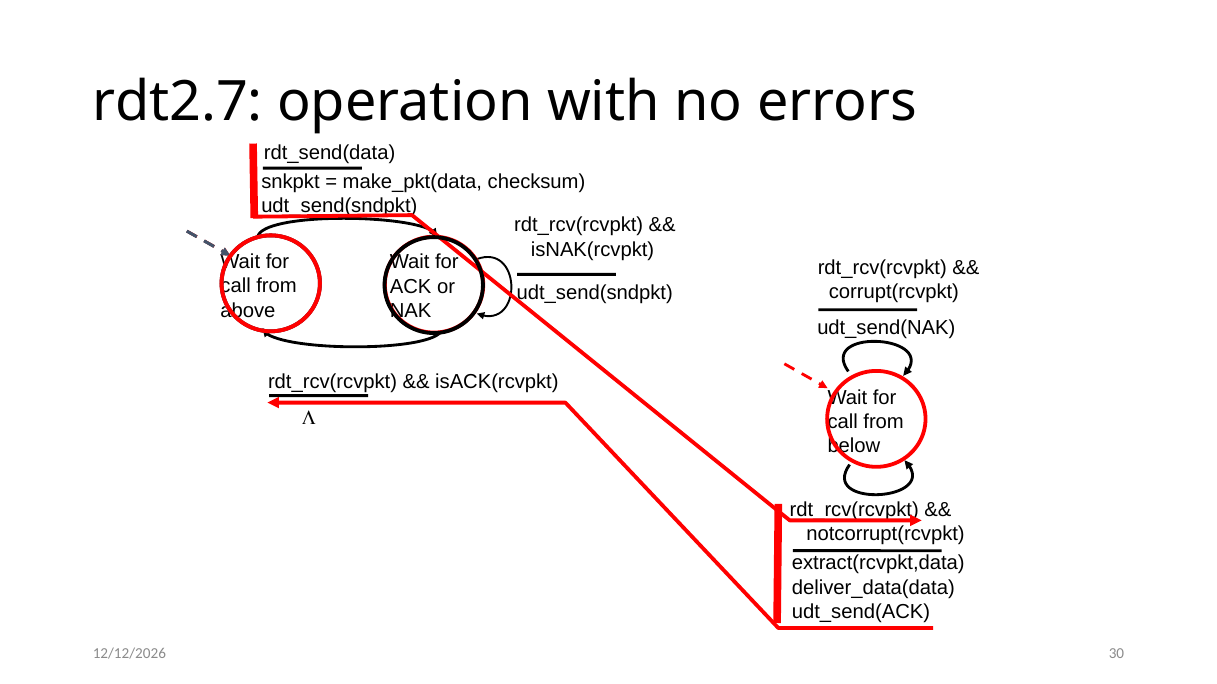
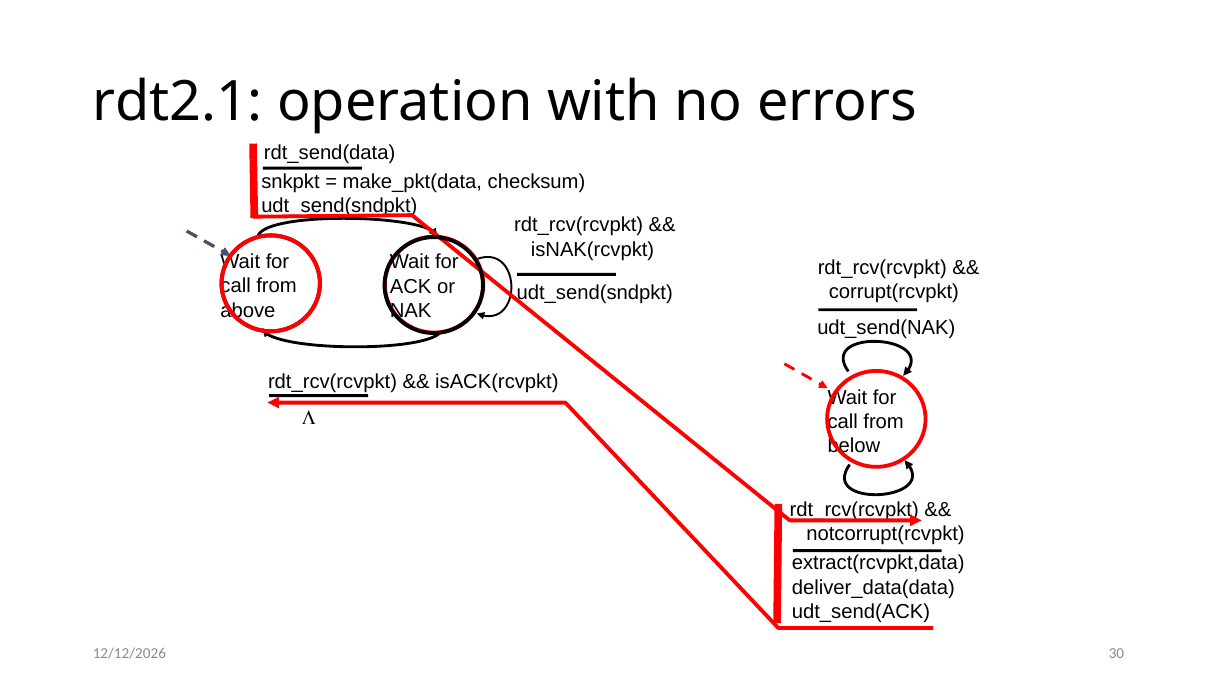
rdt2.7: rdt2.7 -> rdt2.1
